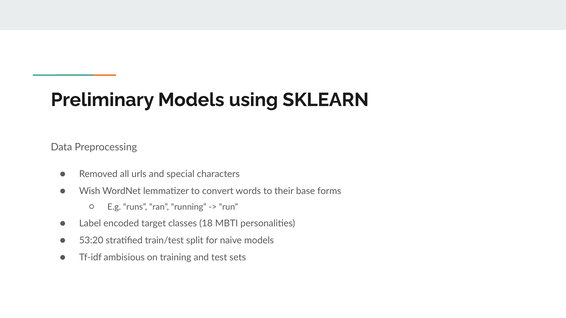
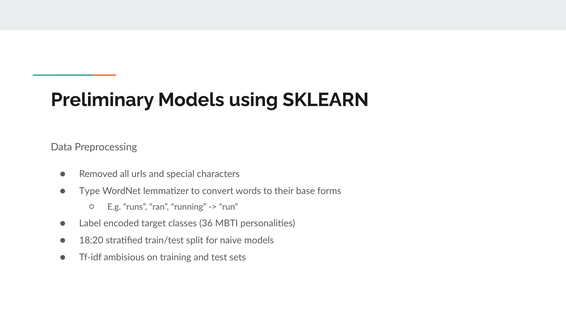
Wish: Wish -> Type
18: 18 -> 36
53:20: 53:20 -> 18:20
